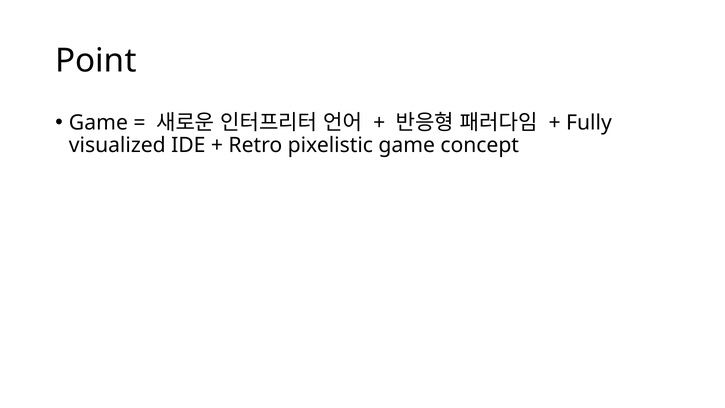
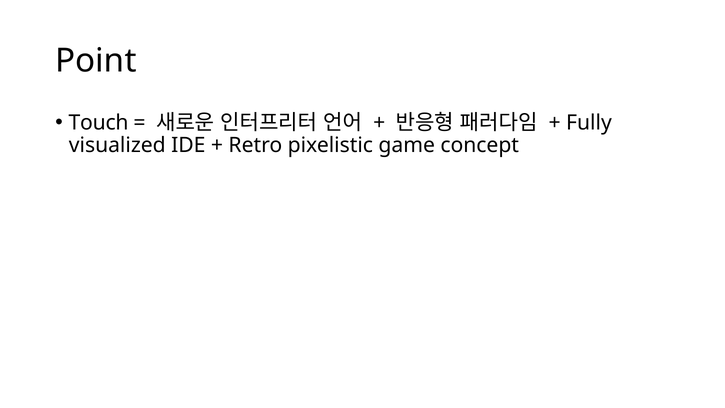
Game at (98, 123): Game -> Touch
